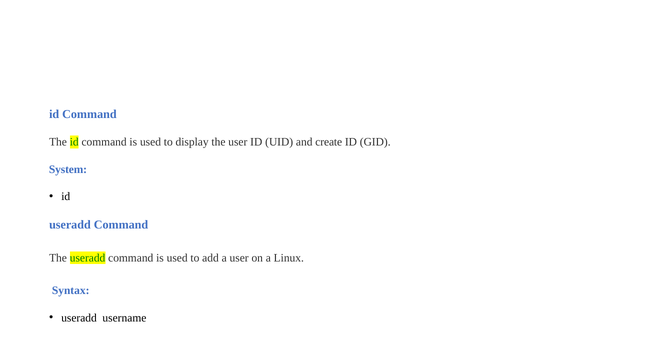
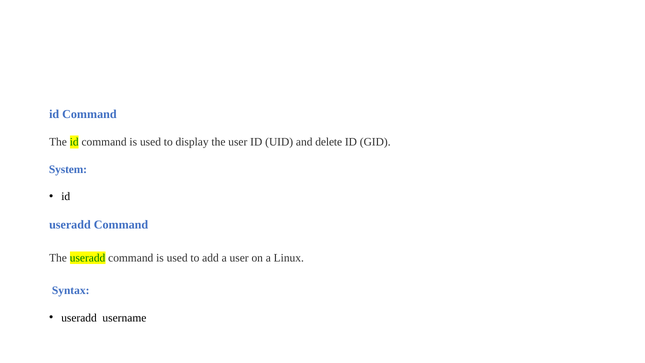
create: create -> delete
